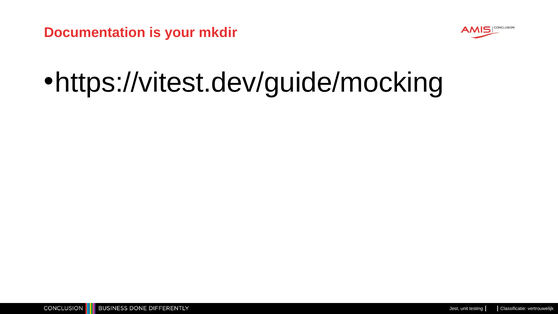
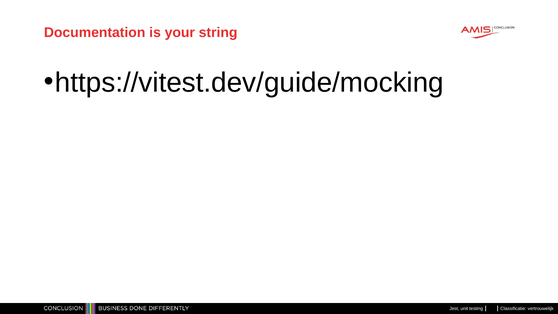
mkdir: mkdir -> string
